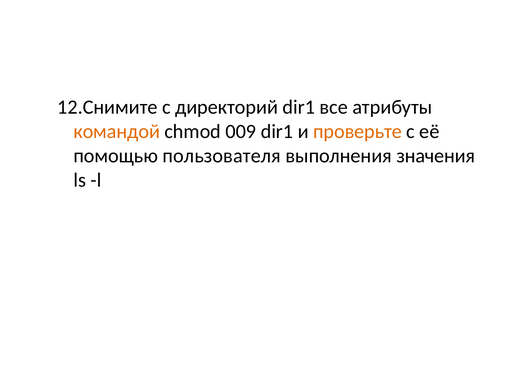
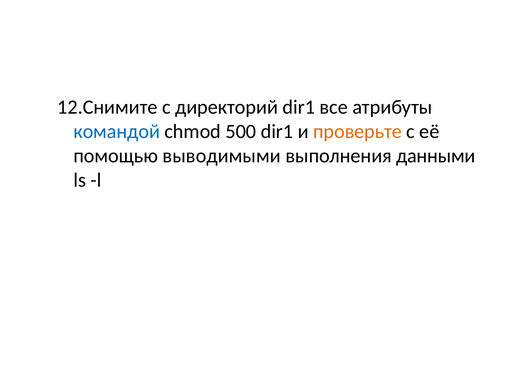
командой colour: orange -> blue
009: 009 -> 500
пользователя: пользователя -> выводимыми
значения: значения -> данными
